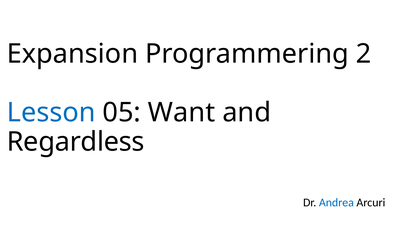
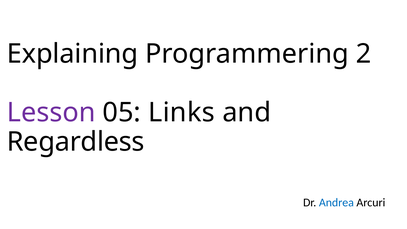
Expansion: Expansion -> Explaining
Lesson colour: blue -> purple
Want: Want -> Links
